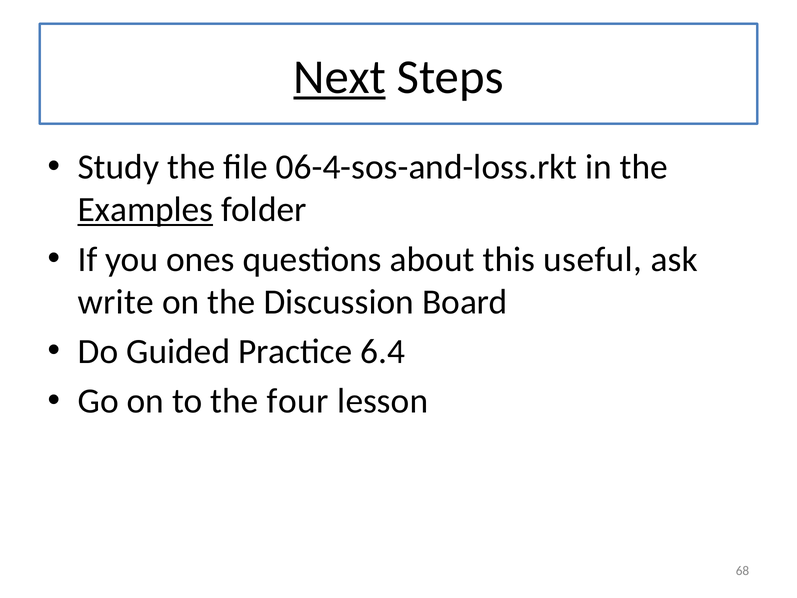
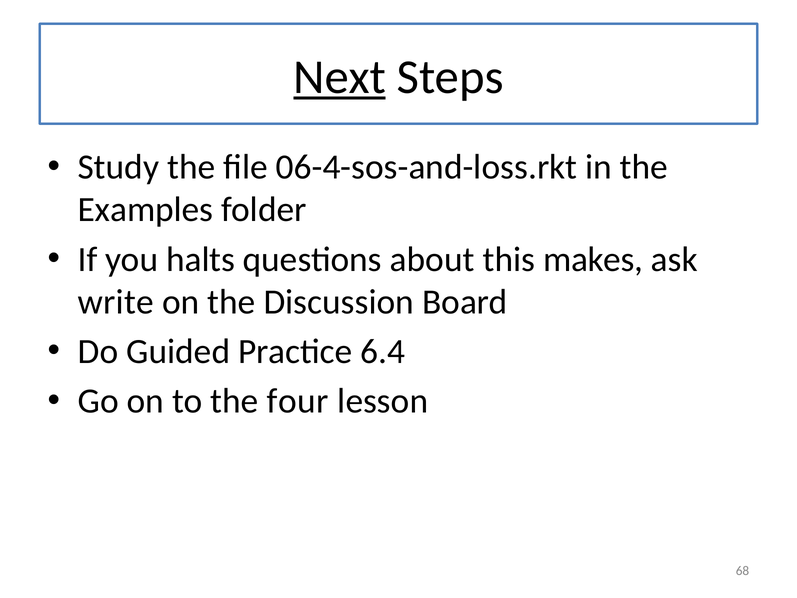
Examples underline: present -> none
ones: ones -> halts
useful: useful -> makes
